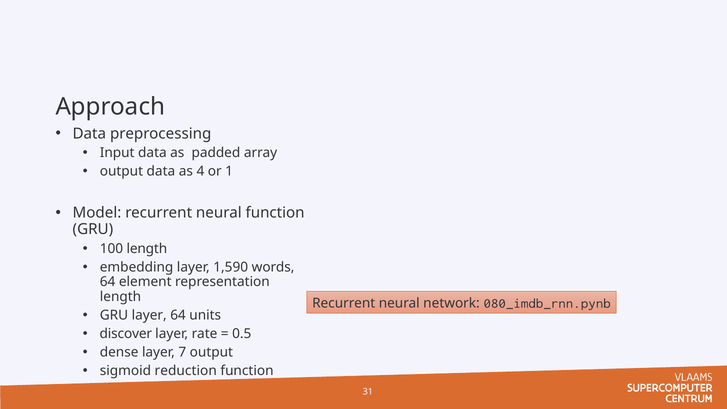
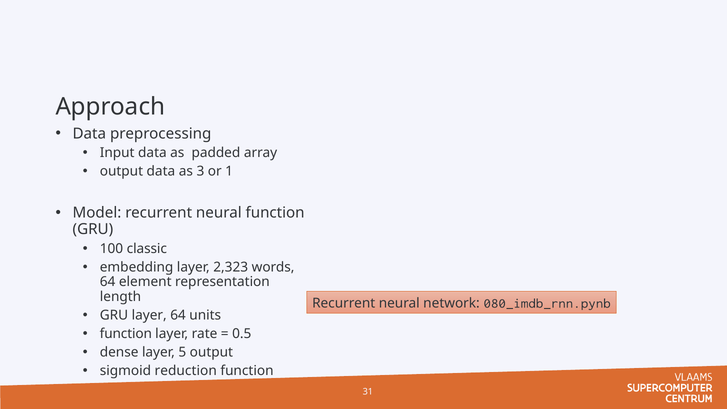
4: 4 -> 3
100 length: length -> classic
1,590: 1,590 -> 2,323
discover at (126, 334): discover -> function
7: 7 -> 5
